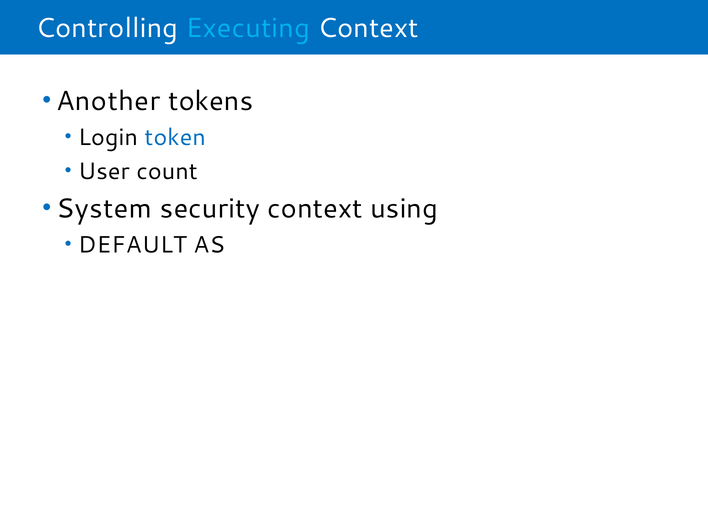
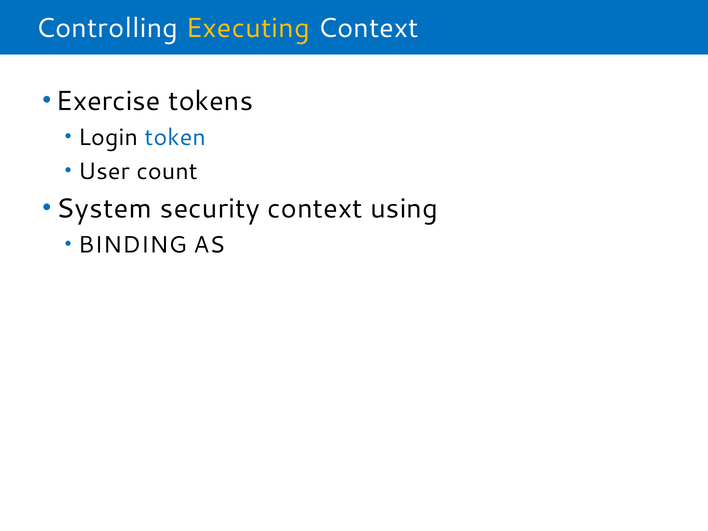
Executing colour: light blue -> yellow
Another: Another -> Exercise
DEFAULT: DEFAULT -> BINDING
